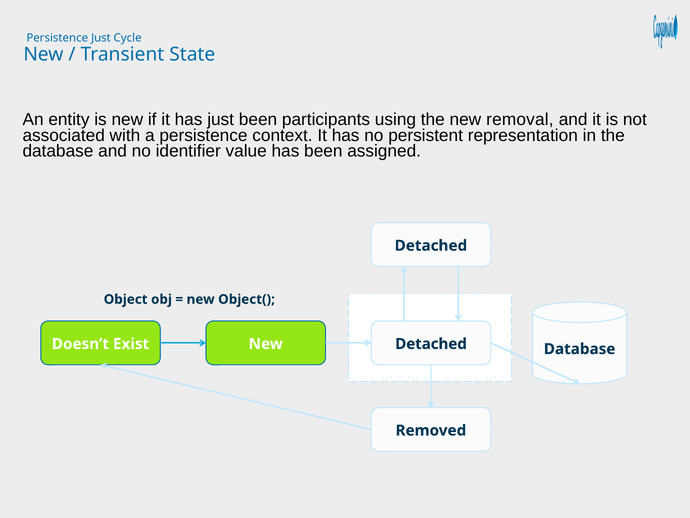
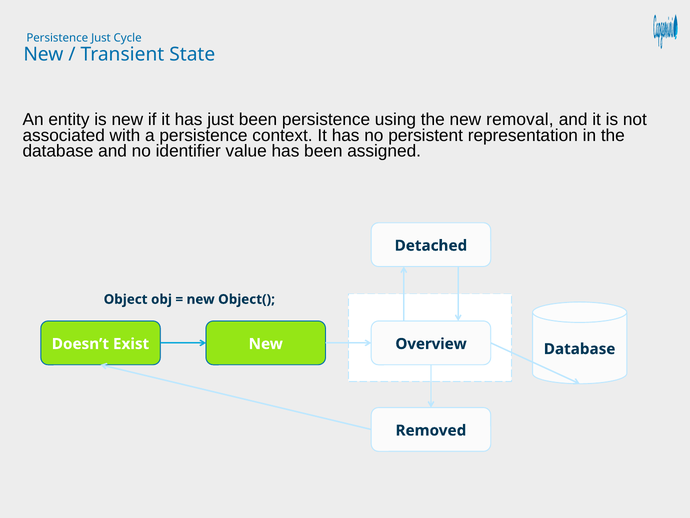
been participants: participants -> persistence
New Detached: Detached -> Overview
